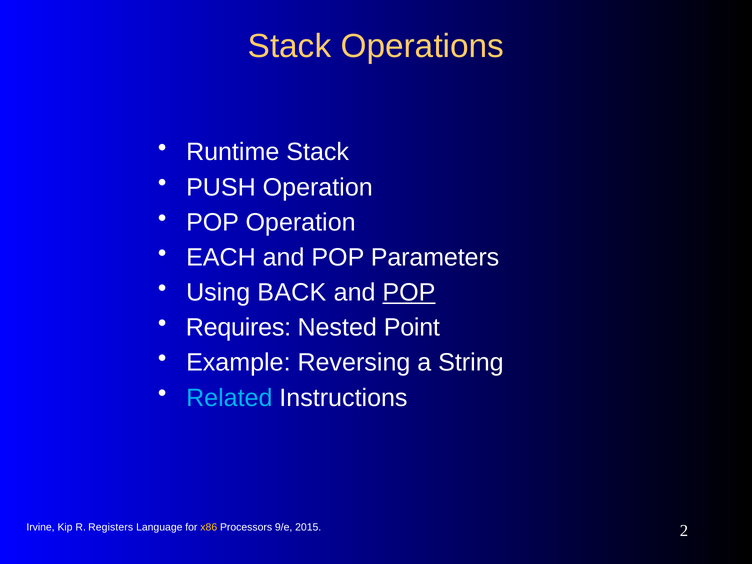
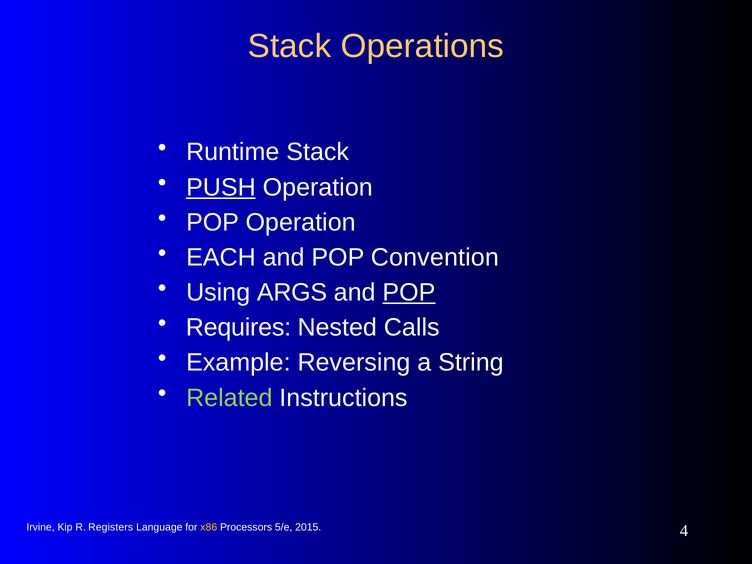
PUSH underline: none -> present
Parameters: Parameters -> Convention
BACK: BACK -> ARGS
Point: Point -> Calls
Related colour: light blue -> light green
9/e: 9/e -> 5/e
2: 2 -> 4
